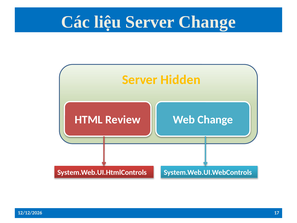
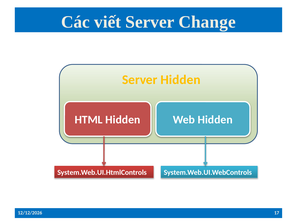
liệu: liệu -> viết
HTML Review: Review -> Hidden
Web Change: Change -> Hidden
